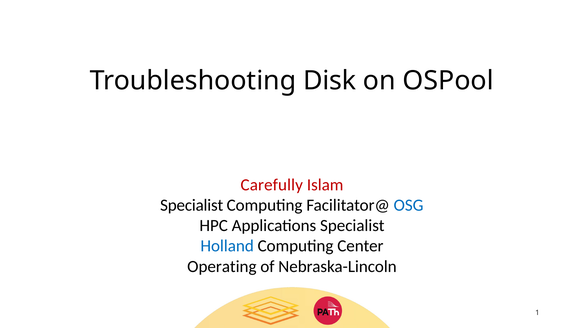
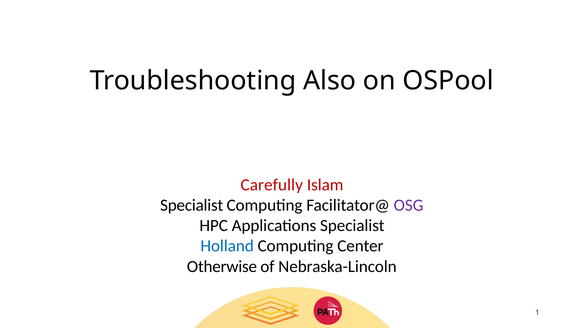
Disk: Disk -> Also
OSG colour: blue -> purple
Operating: Operating -> Otherwise
